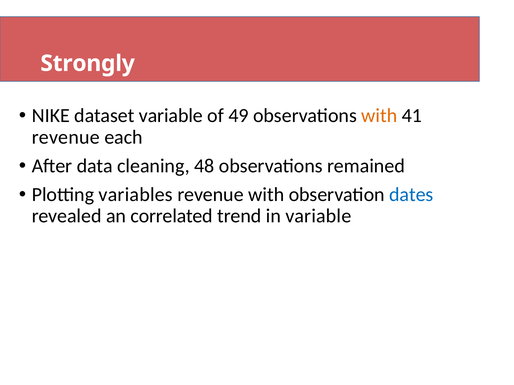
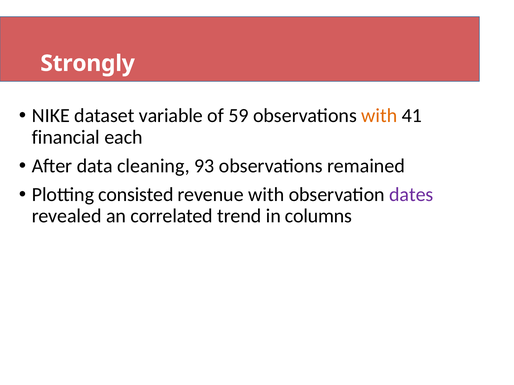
49: 49 -> 59
revenue at (66, 137): revenue -> financial
48: 48 -> 93
variables: variables -> consisted
dates colour: blue -> purple
in variable: variable -> columns
